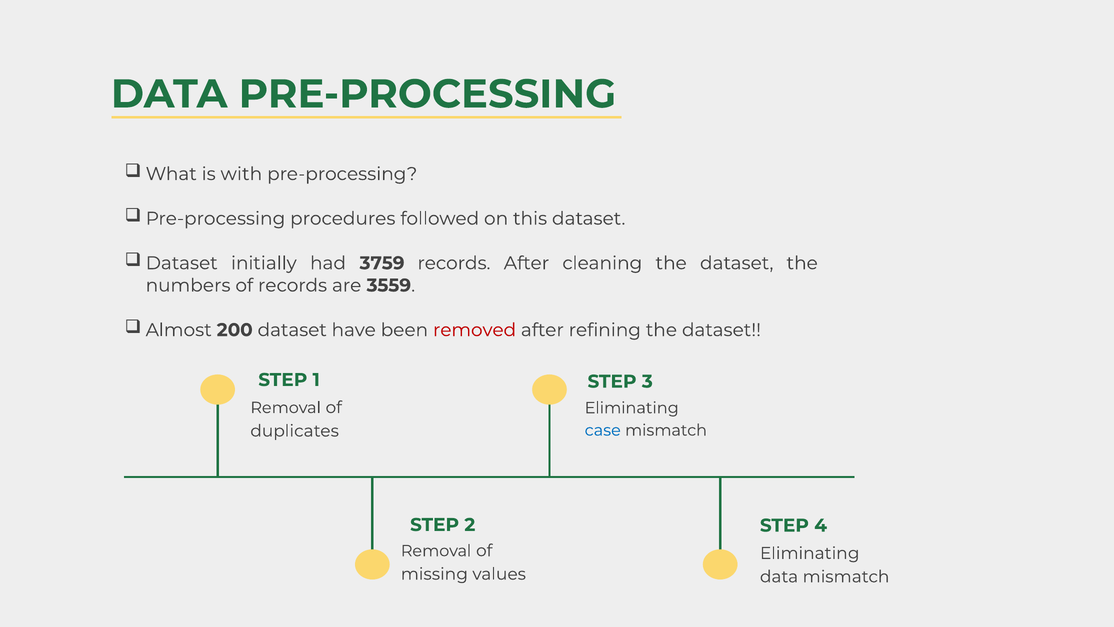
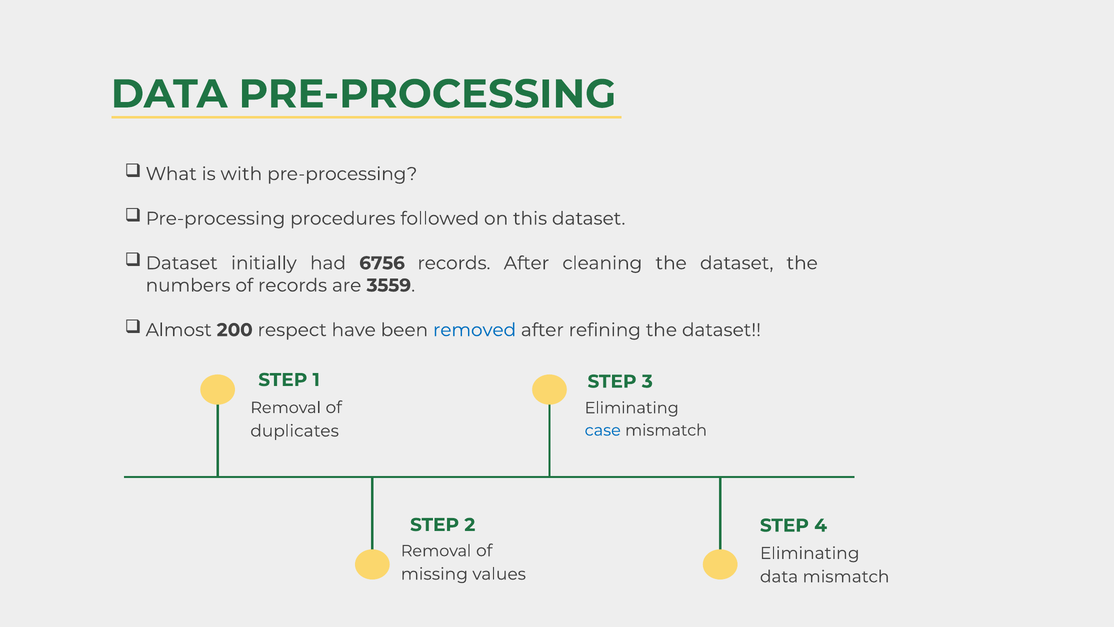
3759: 3759 -> 6756
200 dataset: dataset -> respect
removed colour: red -> blue
